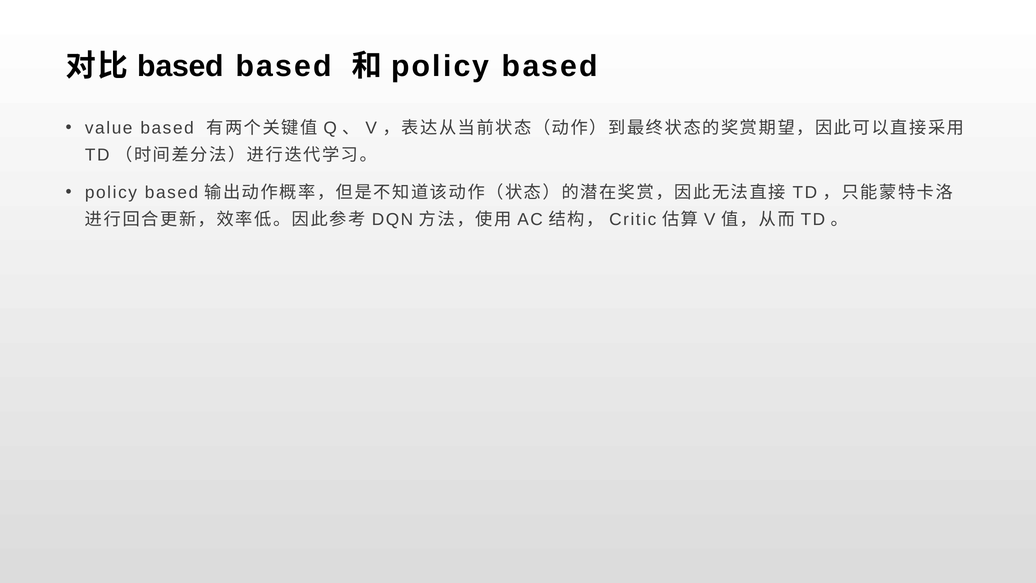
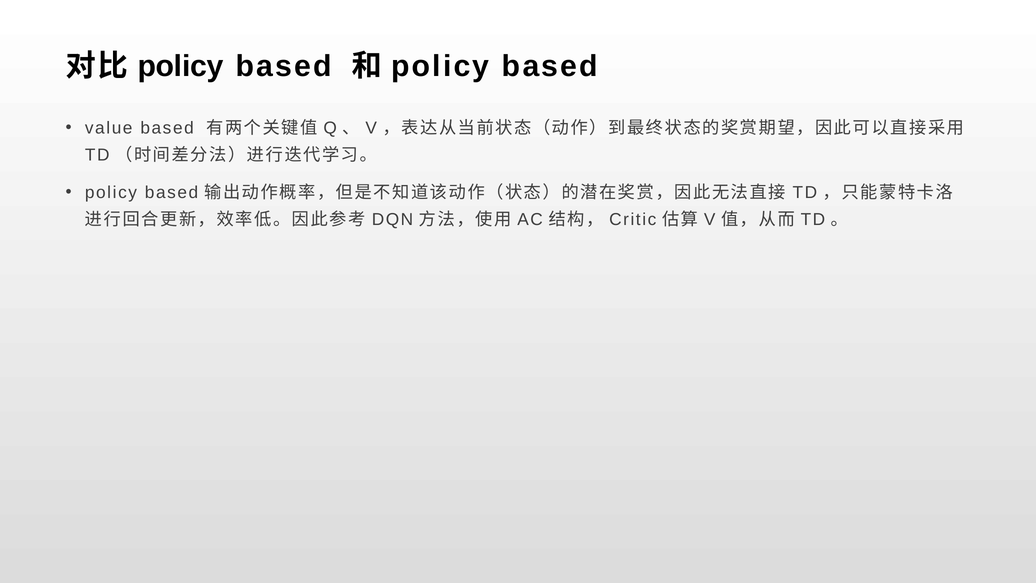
based at (181, 66): based -> policy
